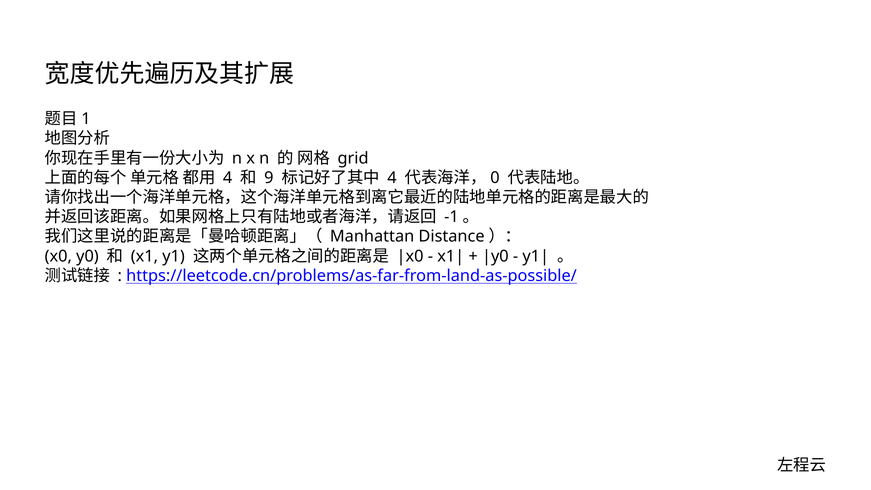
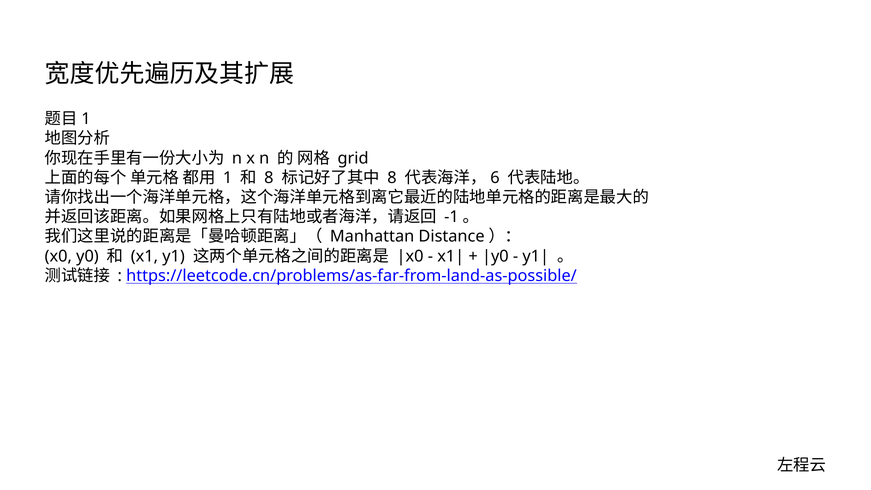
4 at (228, 178): 4 -> 1
9 at (269, 178): 9 -> 8
4 at (392, 178): 4 -> 8
0: 0 -> 6
